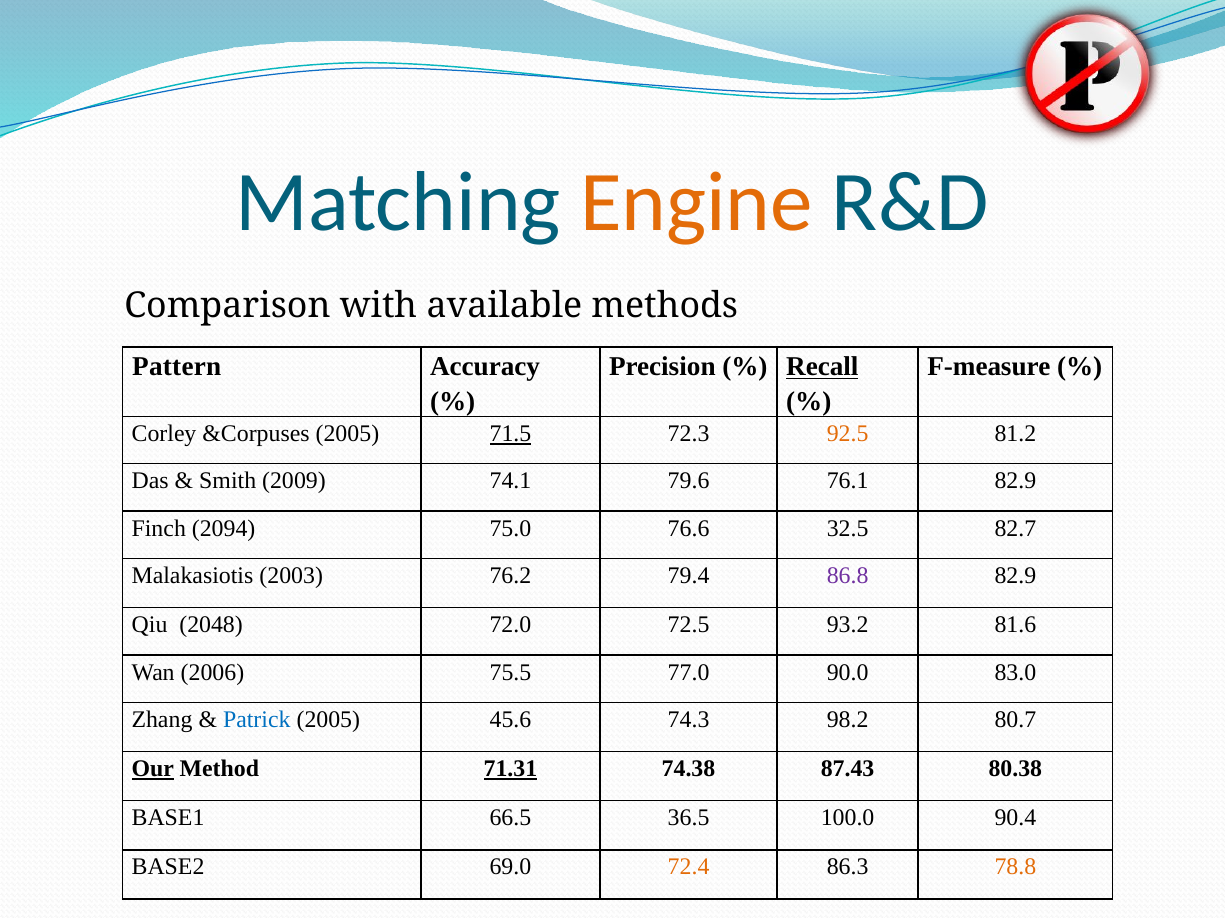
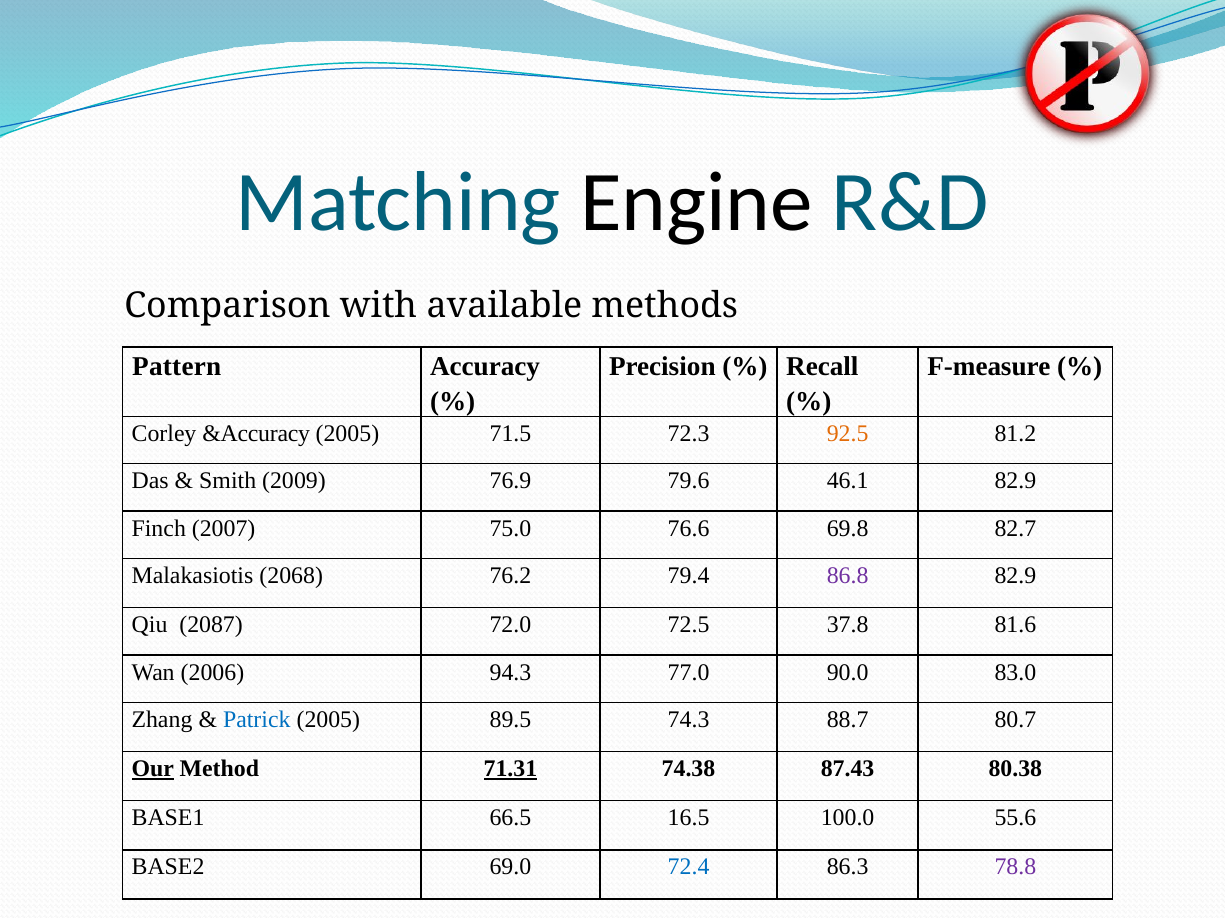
Engine colour: orange -> black
Recall underline: present -> none
&Corpuses: &Corpuses -> &Accuracy
71.5 underline: present -> none
74.1: 74.1 -> 76.9
76.1: 76.1 -> 46.1
2094: 2094 -> 2007
32.5: 32.5 -> 69.8
2003: 2003 -> 2068
2048: 2048 -> 2087
93.2: 93.2 -> 37.8
75.5: 75.5 -> 94.3
45.6: 45.6 -> 89.5
98.2: 98.2 -> 88.7
36.5: 36.5 -> 16.5
90.4: 90.4 -> 55.6
72.4 colour: orange -> blue
78.8 colour: orange -> purple
